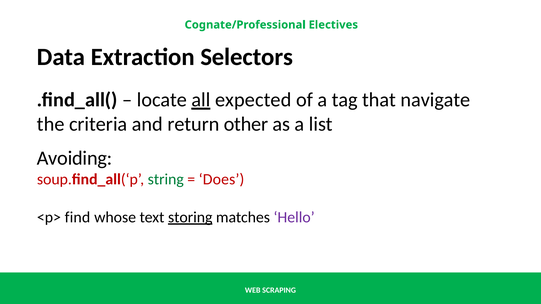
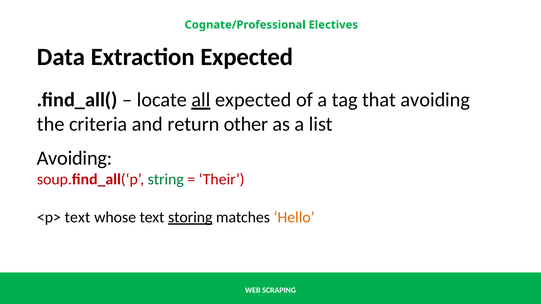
Extraction Selectors: Selectors -> Expected
that navigate: navigate -> avoiding
Does: Does -> Their
<p> find: find -> text
Hello colour: purple -> orange
